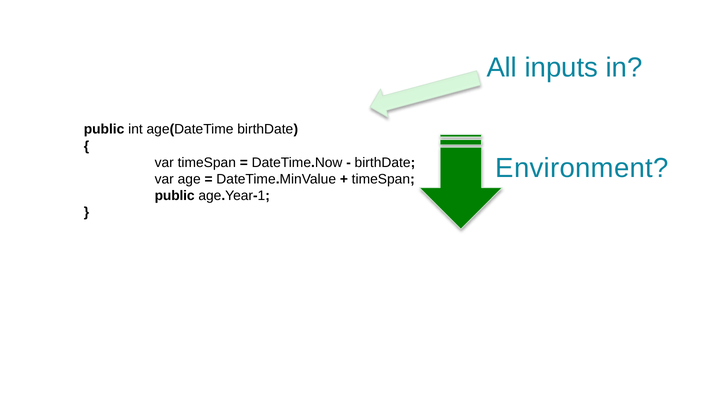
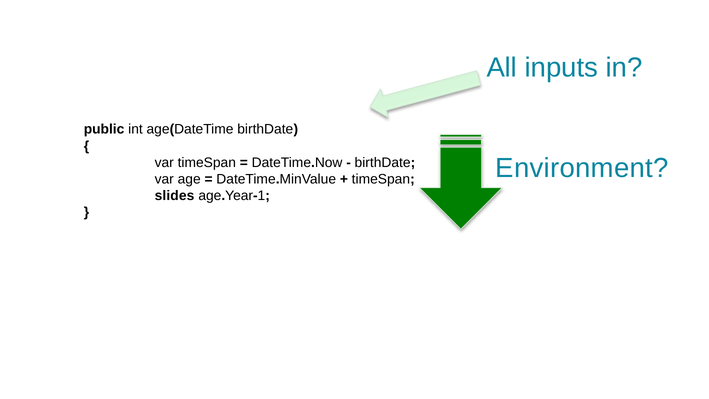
public at (175, 196): public -> slides
